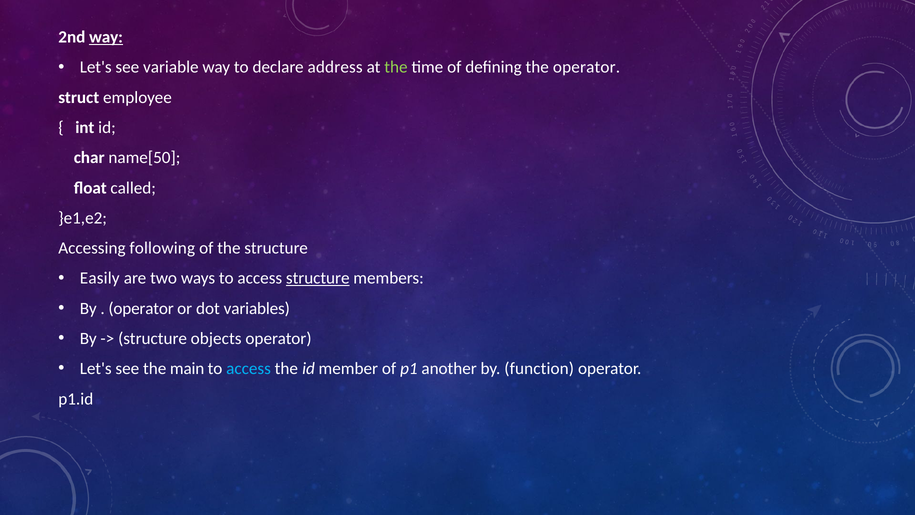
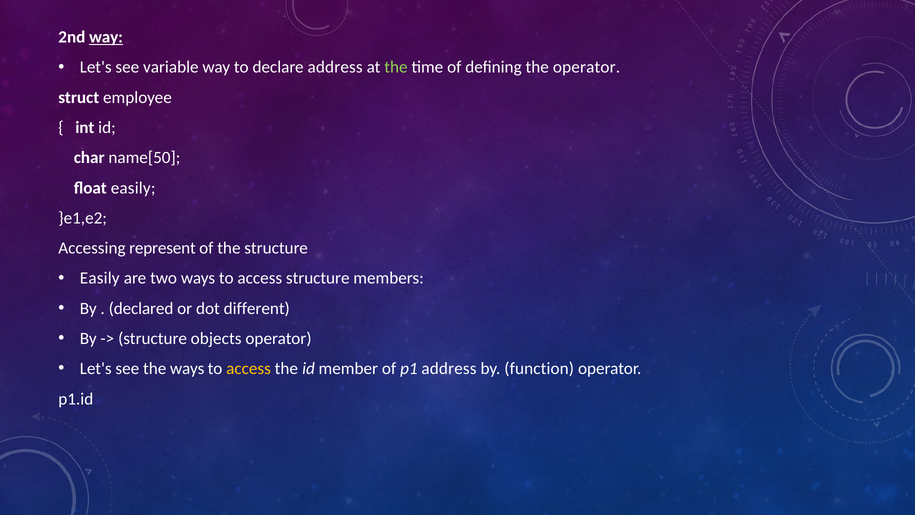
float called: called -> easily
following: following -> represent
structure at (318, 278) underline: present -> none
operator at (141, 308): operator -> declared
variables: variables -> different
the main: main -> ways
access at (249, 368) colour: light blue -> yellow
p1 another: another -> address
